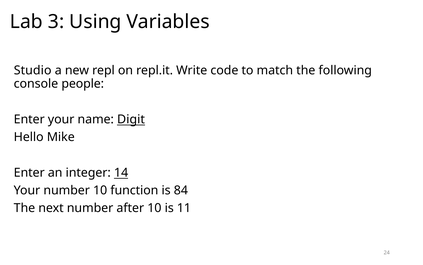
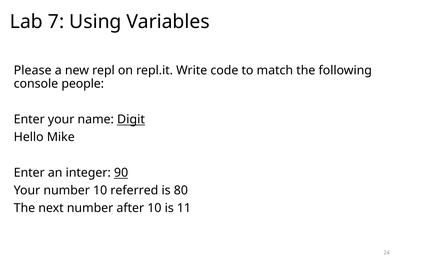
3: 3 -> 7
Studio: Studio -> Please
14: 14 -> 90
function: function -> referred
84: 84 -> 80
